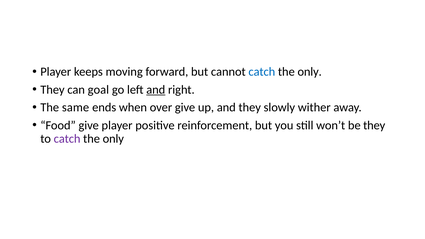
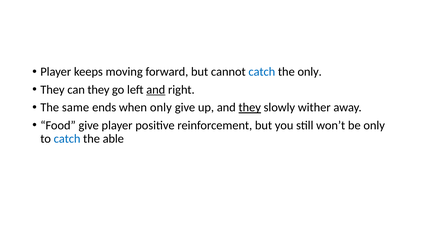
can goal: goal -> they
when over: over -> only
they at (250, 107) underline: none -> present
be they: they -> only
catch at (67, 139) colour: purple -> blue
only at (113, 139): only -> able
